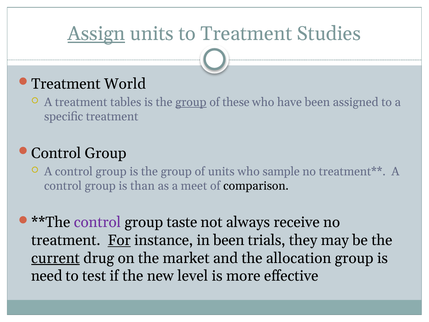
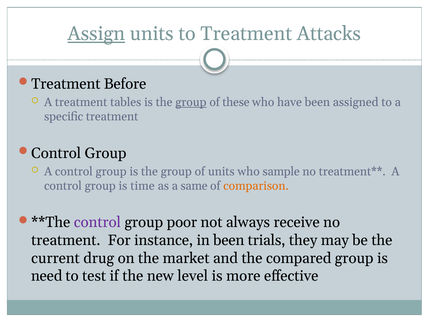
Studies: Studies -> Attacks
World: World -> Before
than: than -> time
meet: meet -> same
comparison colour: black -> orange
taste: taste -> poor
For underline: present -> none
current underline: present -> none
allocation: allocation -> compared
